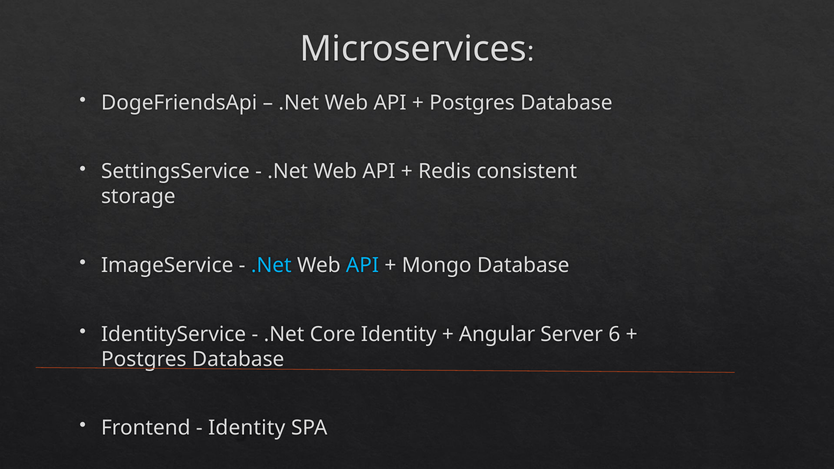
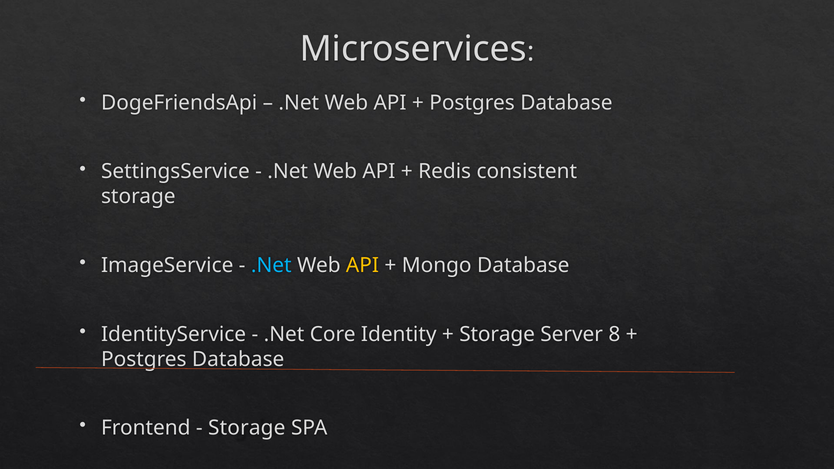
API at (363, 265) colour: light blue -> yellow
Angular at (497, 334): Angular -> Storage
6: 6 -> 8
Identity at (247, 428): Identity -> Storage
